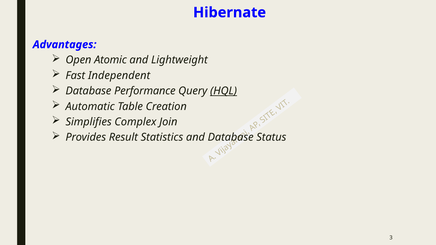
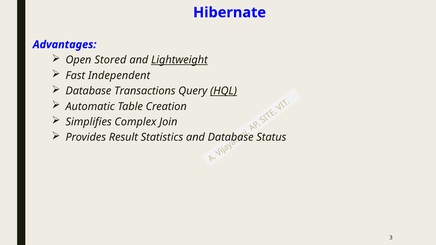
Atomic: Atomic -> Stored
Lightweight underline: none -> present
Performance: Performance -> Transactions
